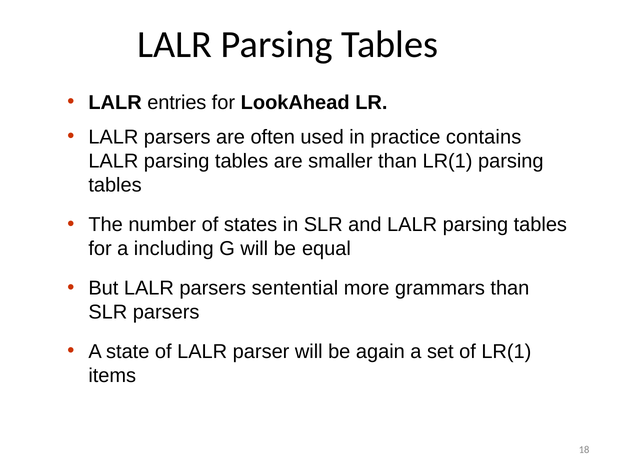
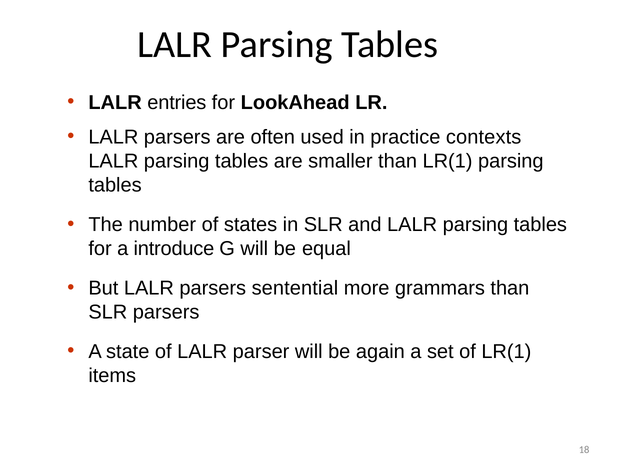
contains: contains -> contexts
including: including -> introduce
